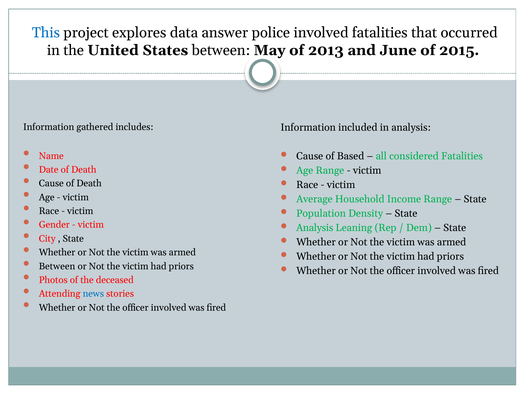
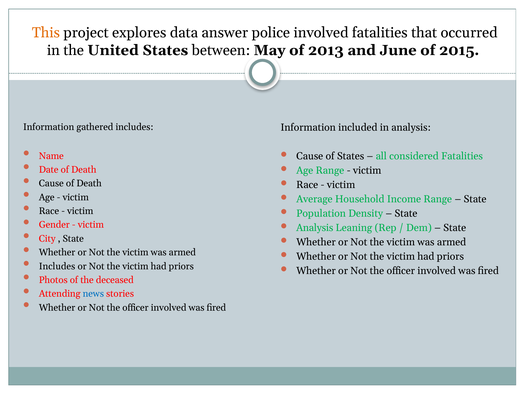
This colour: blue -> orange
of Based: Based -> States
Between at (57, 266): Between -> Includes
